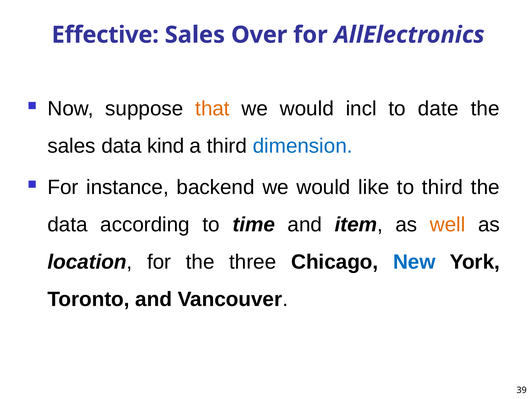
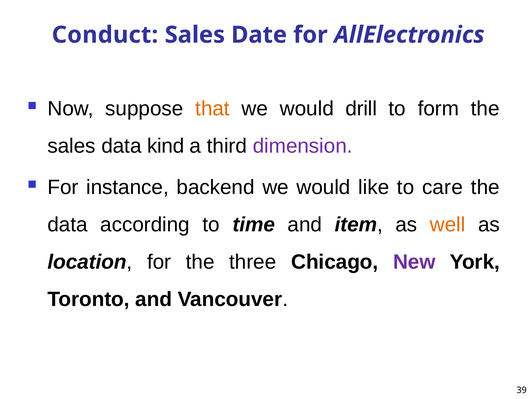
Effective: Effective -> Conduct
Over: Over -> Date
incl: incl -> drill
date: date -> form
dimension colour: blue -> purple
to third: third -> care
New colour: blue -> purple
